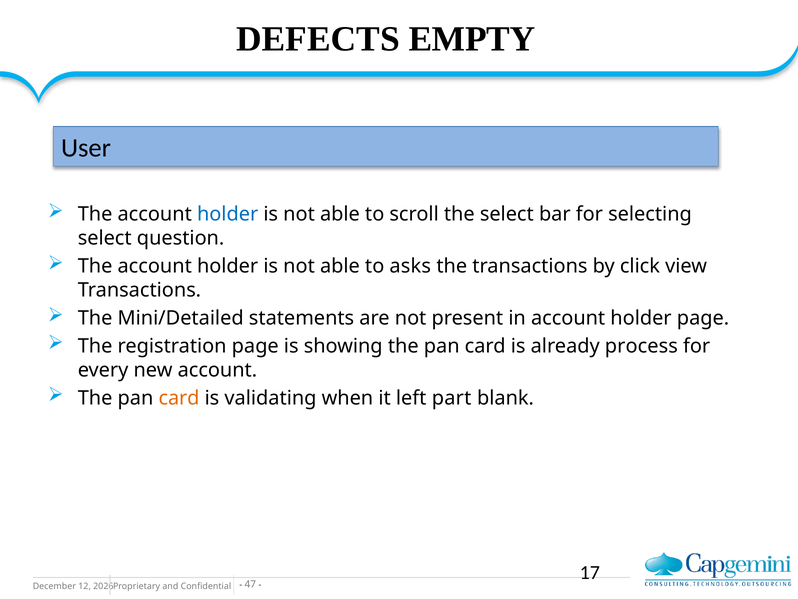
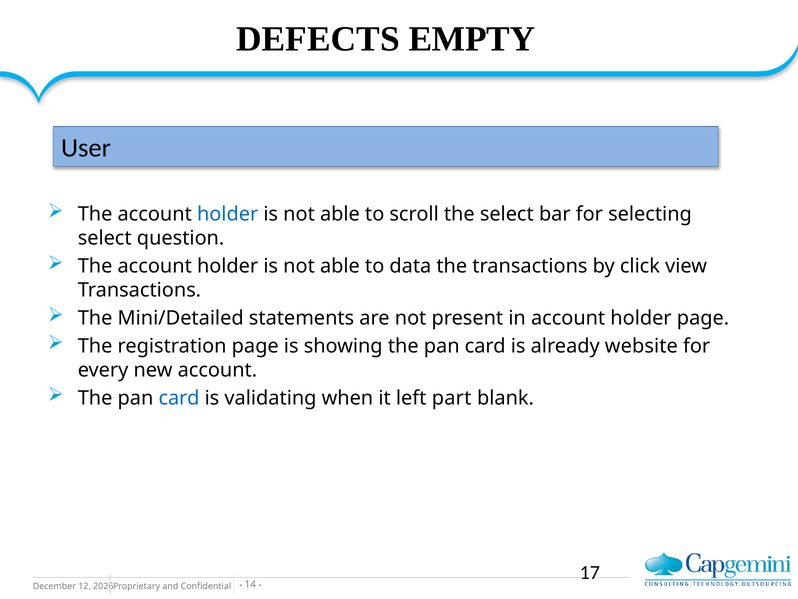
asks: asks -> data
process: process -> website
card at (179, 398) colour: orange -> blue
47: 47 -> 14
